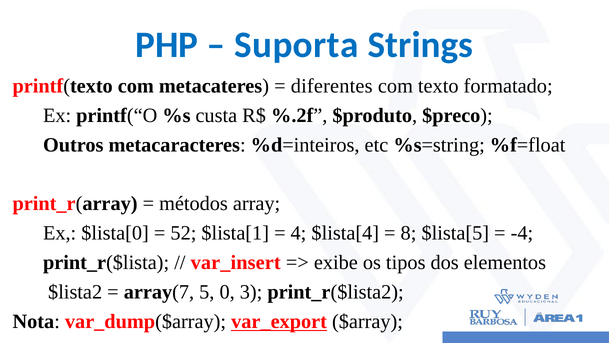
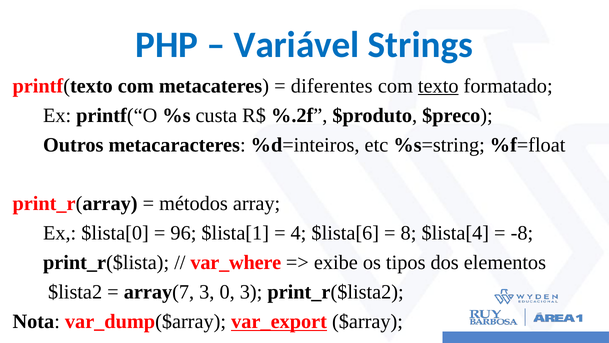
Suporta: Suporta -> Variável
texto underline: none -> present
52: 52 -> 96
$lista[4: $lista[4 -> $lista[6
$lista[5: $lista[5 -> $lista[4
-4: -4 -> -8
var_insert: var_insert -> var_where
array(7 5: 5 -> 3
